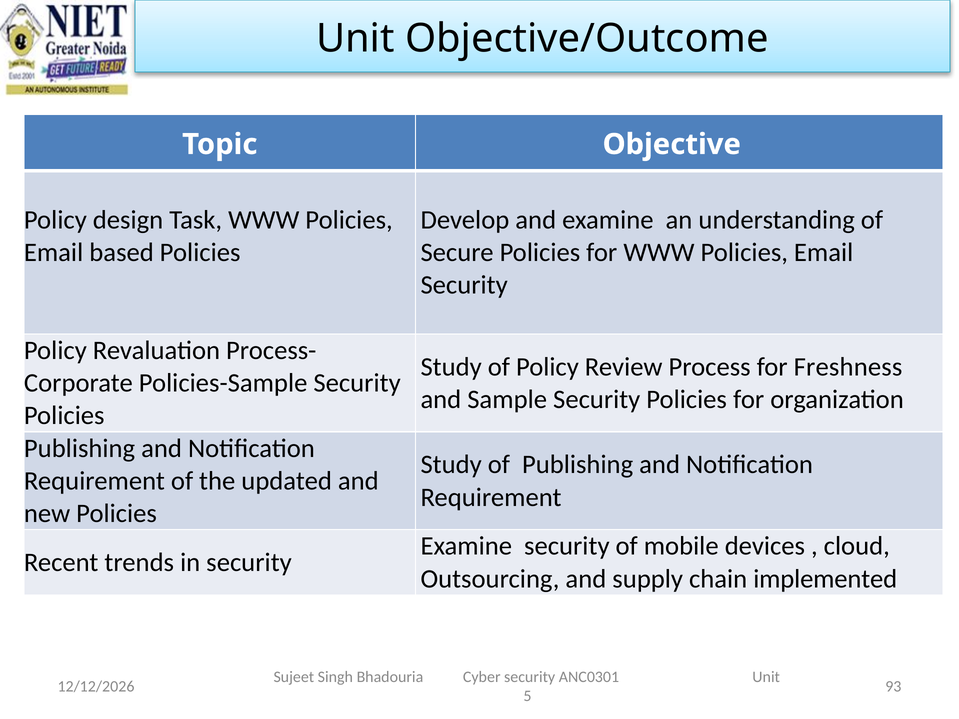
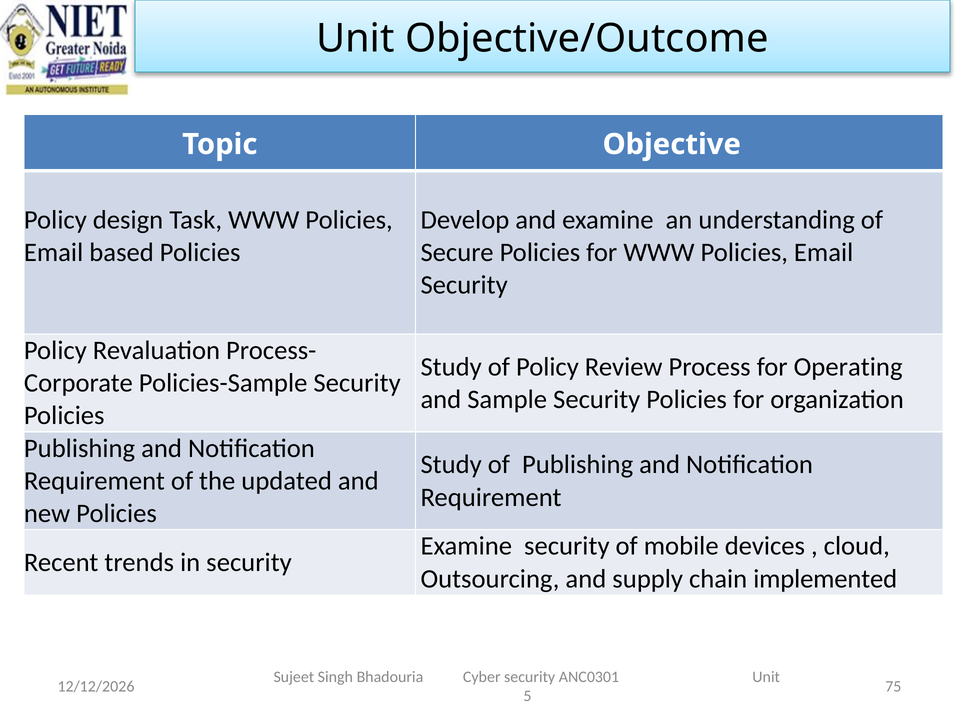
Freshness: Freshness -> Operating
93: 93 -> 75
